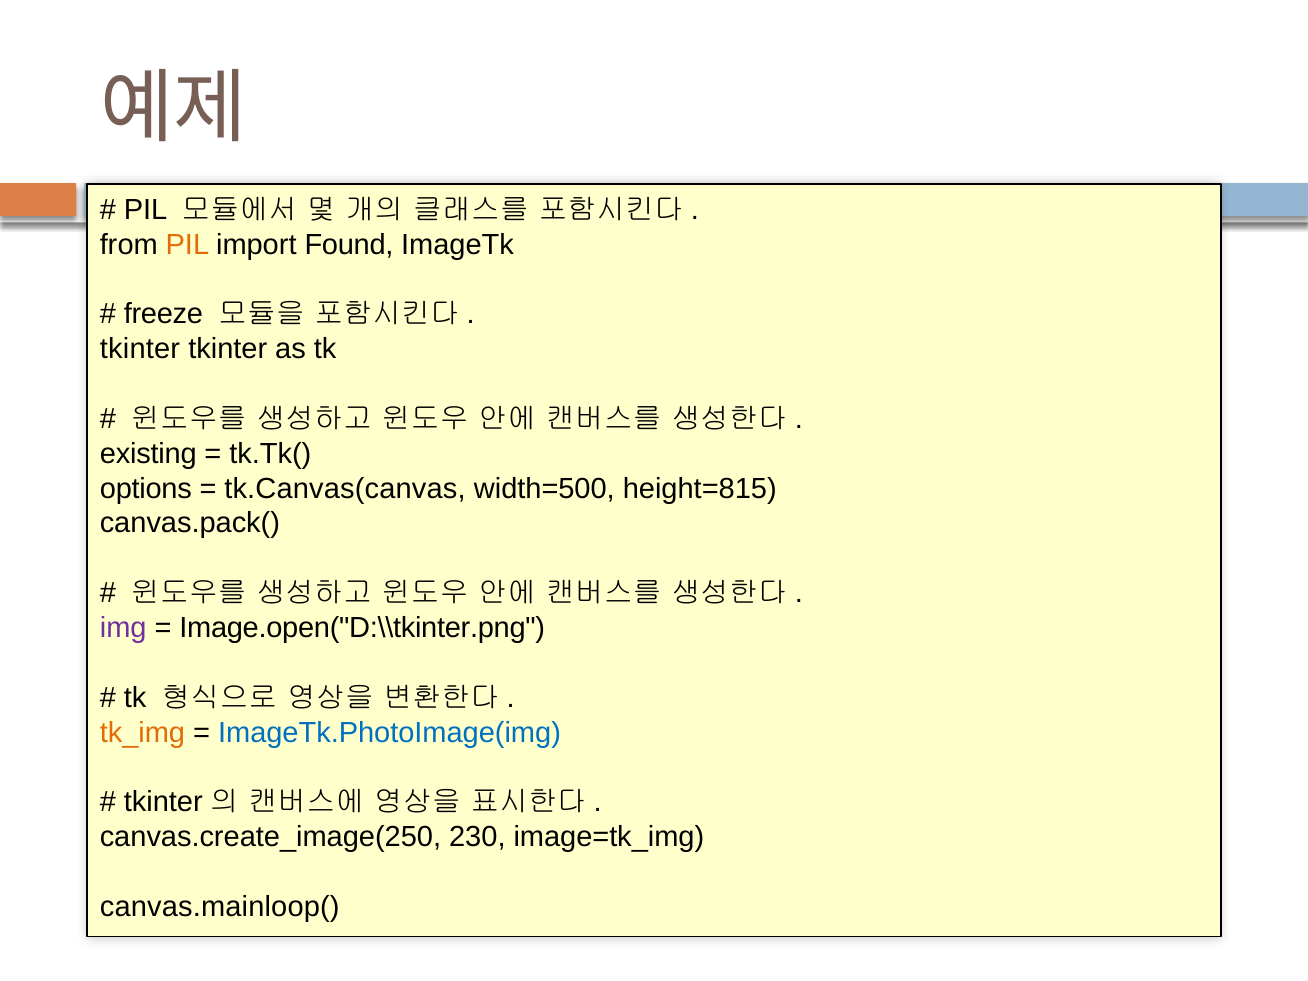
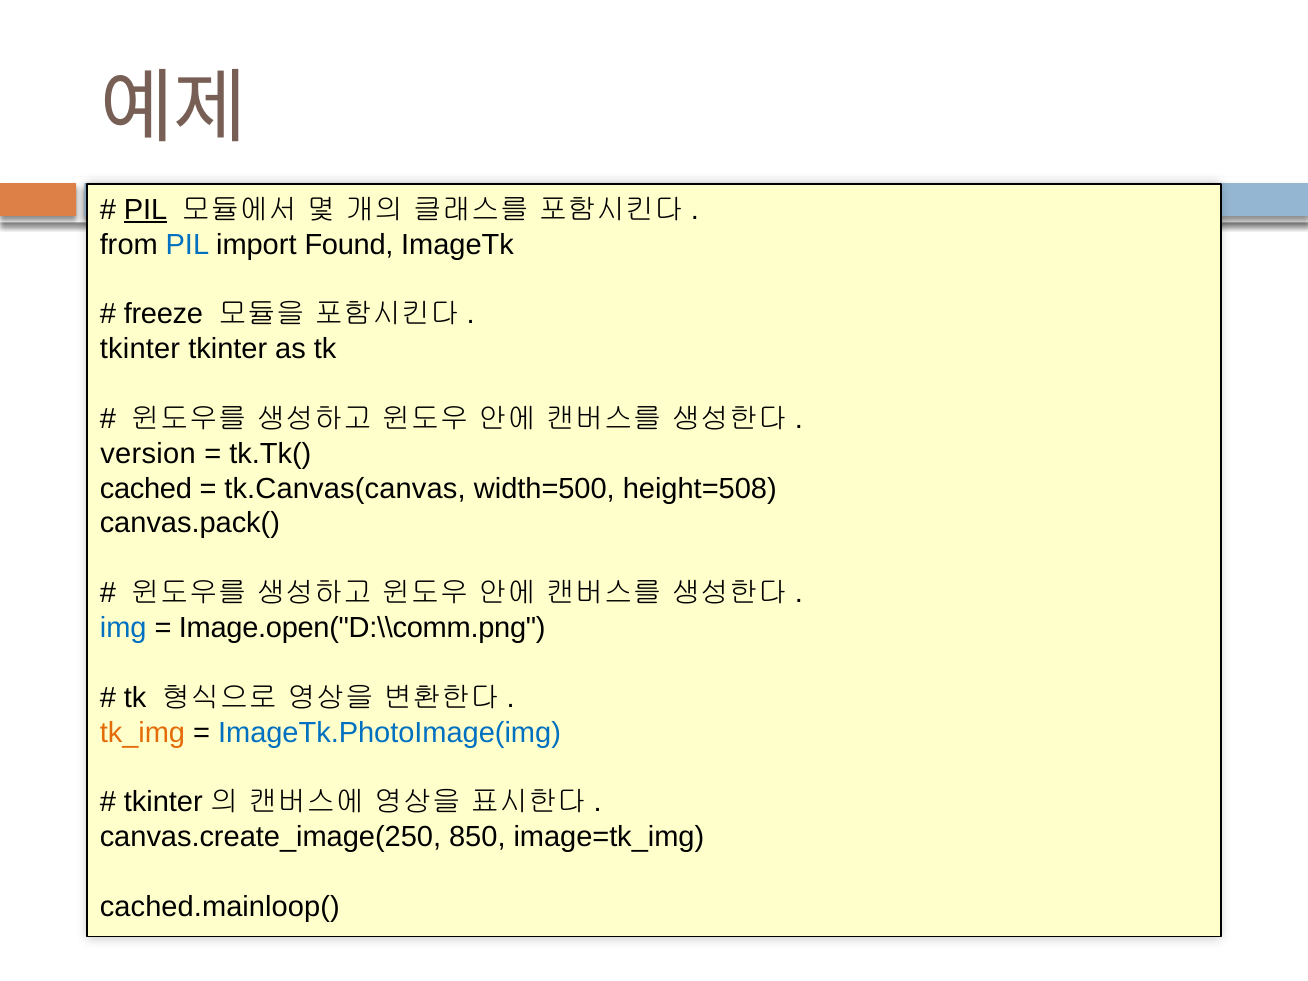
PIL at (146, 210) underline: none -> present
PIL at (187, 244) colour: orange -> blue
existing: existing -> version
options: options -> cached
height=815: height=815 -> height=508
img colour: purple -> blue
Image.open("D:\\tkinter.png: Image.open("D:\\tkinter.png -> Image.open("D:\\comm.png
230: 230 -> 850
canvas.mainloop(: canvas.mainloop( -> cached.mainloop(
